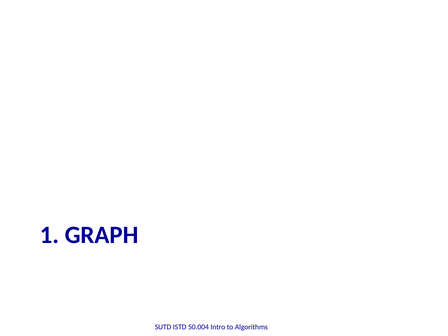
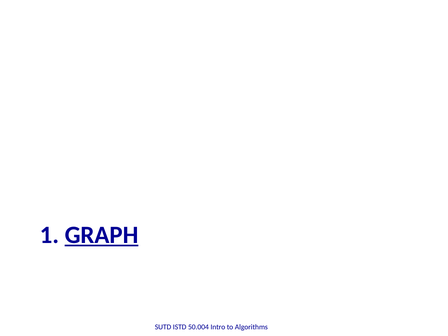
GRAPH underline: none -> present
